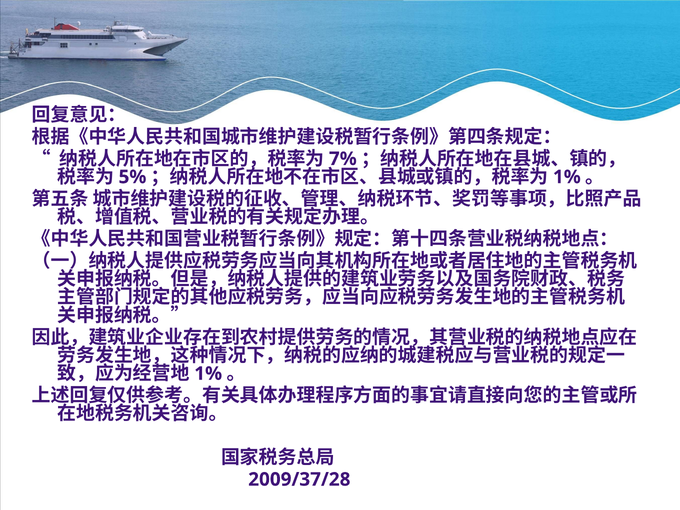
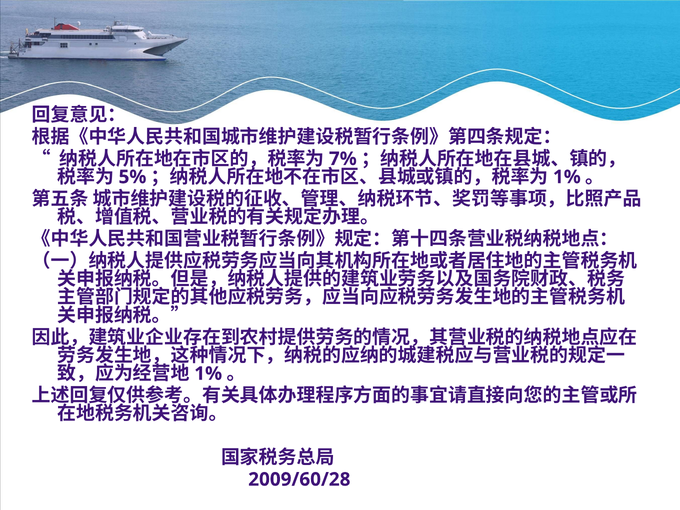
2009/37/28: 2009/37/28 -> 2009/60/28
